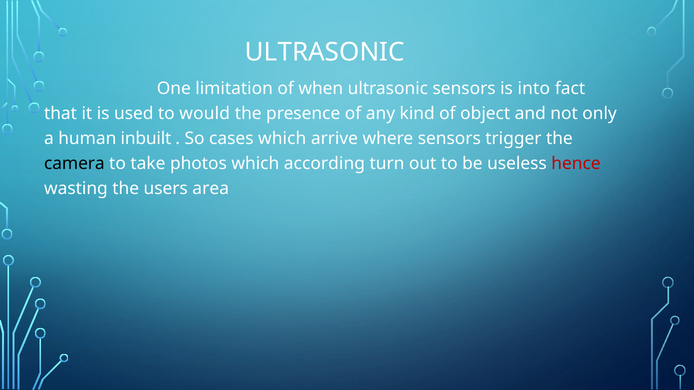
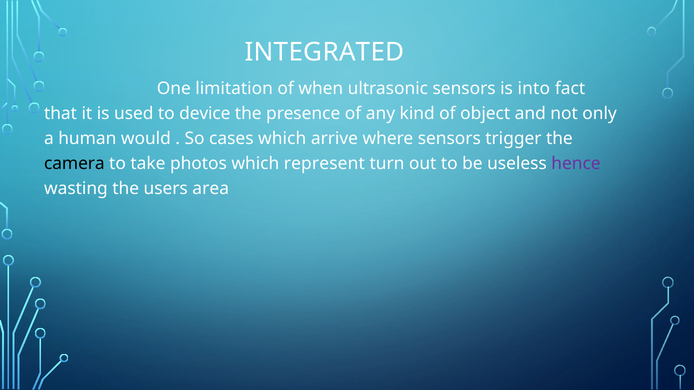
ULTRASONIC at (325, 52): ULTRASONIC -> INTEGRATED
would: would -> device
inbuilt: inbuilt -> would
according: according -> represent
hence colour: red -> purple
